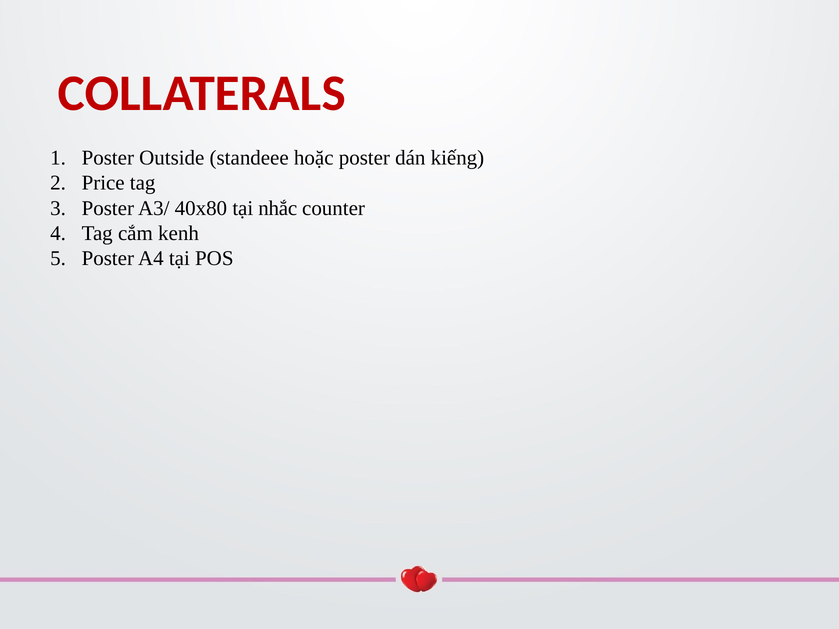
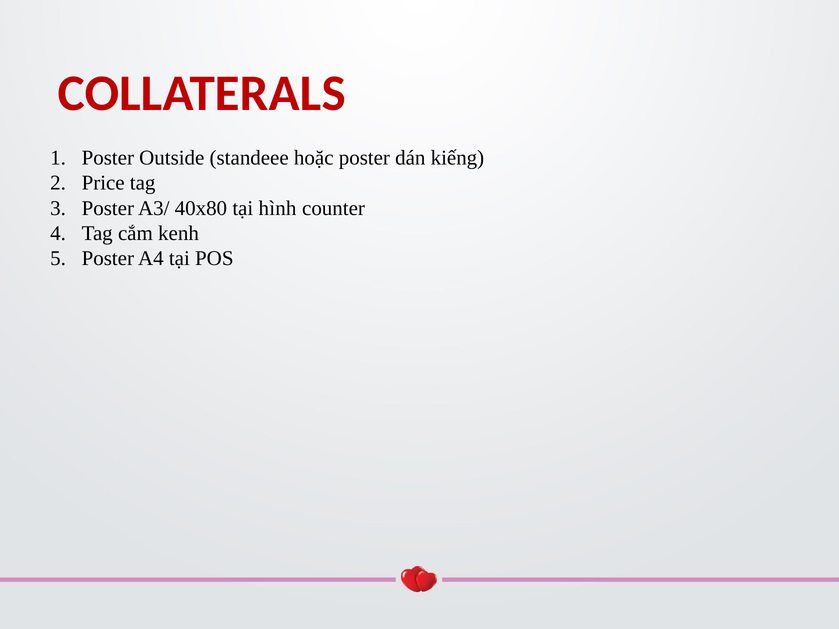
nhắc: nhắc -> hình
